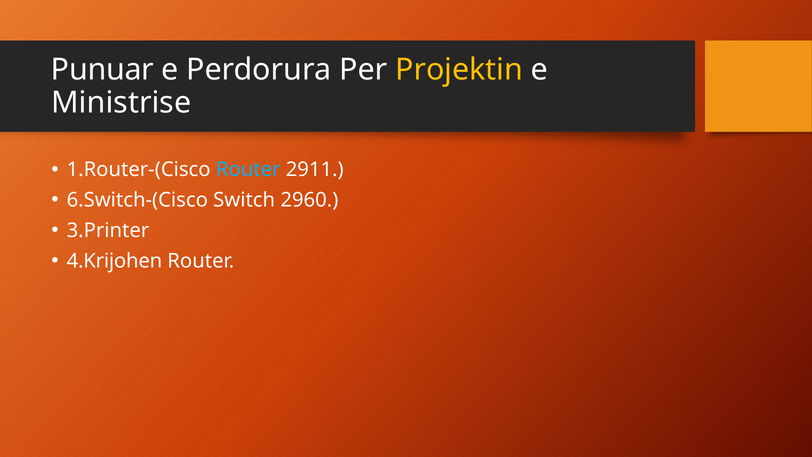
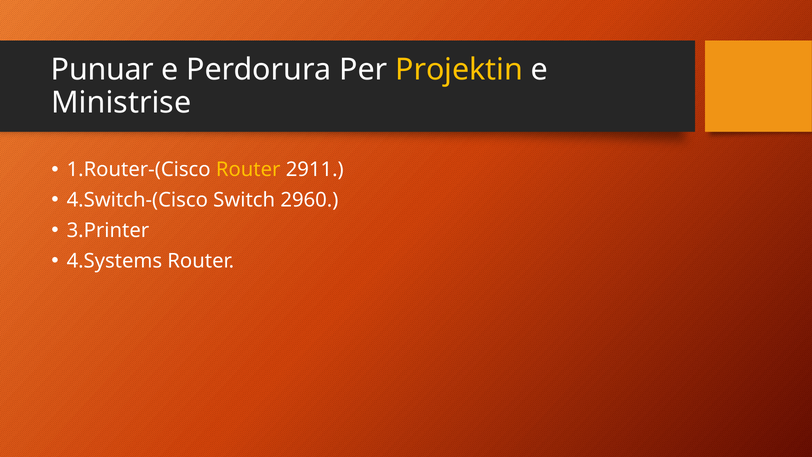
Router at (248, 170) colour: light blue -> yellow
6.Switch-(Cisco: 6.Switch-(Cisco -> 4.Switch-(Cisco
4.Krijohen: 4.Krijohen -> 4.Systems
